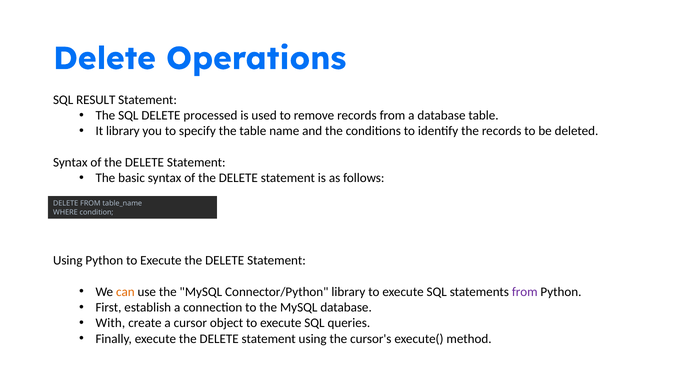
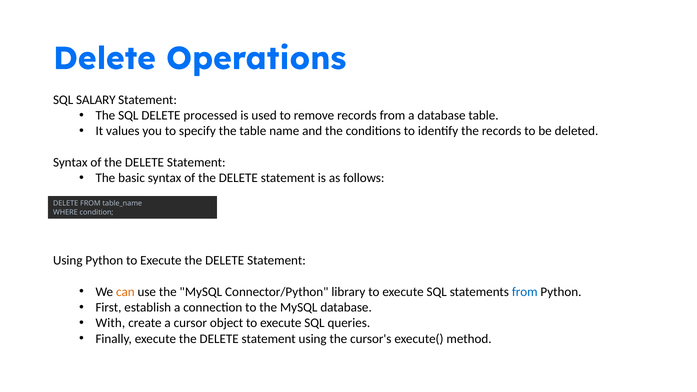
RESULT: RESULT -> SALARY
It library: library -> values
from at (525, 292) colour: purple -> blue
